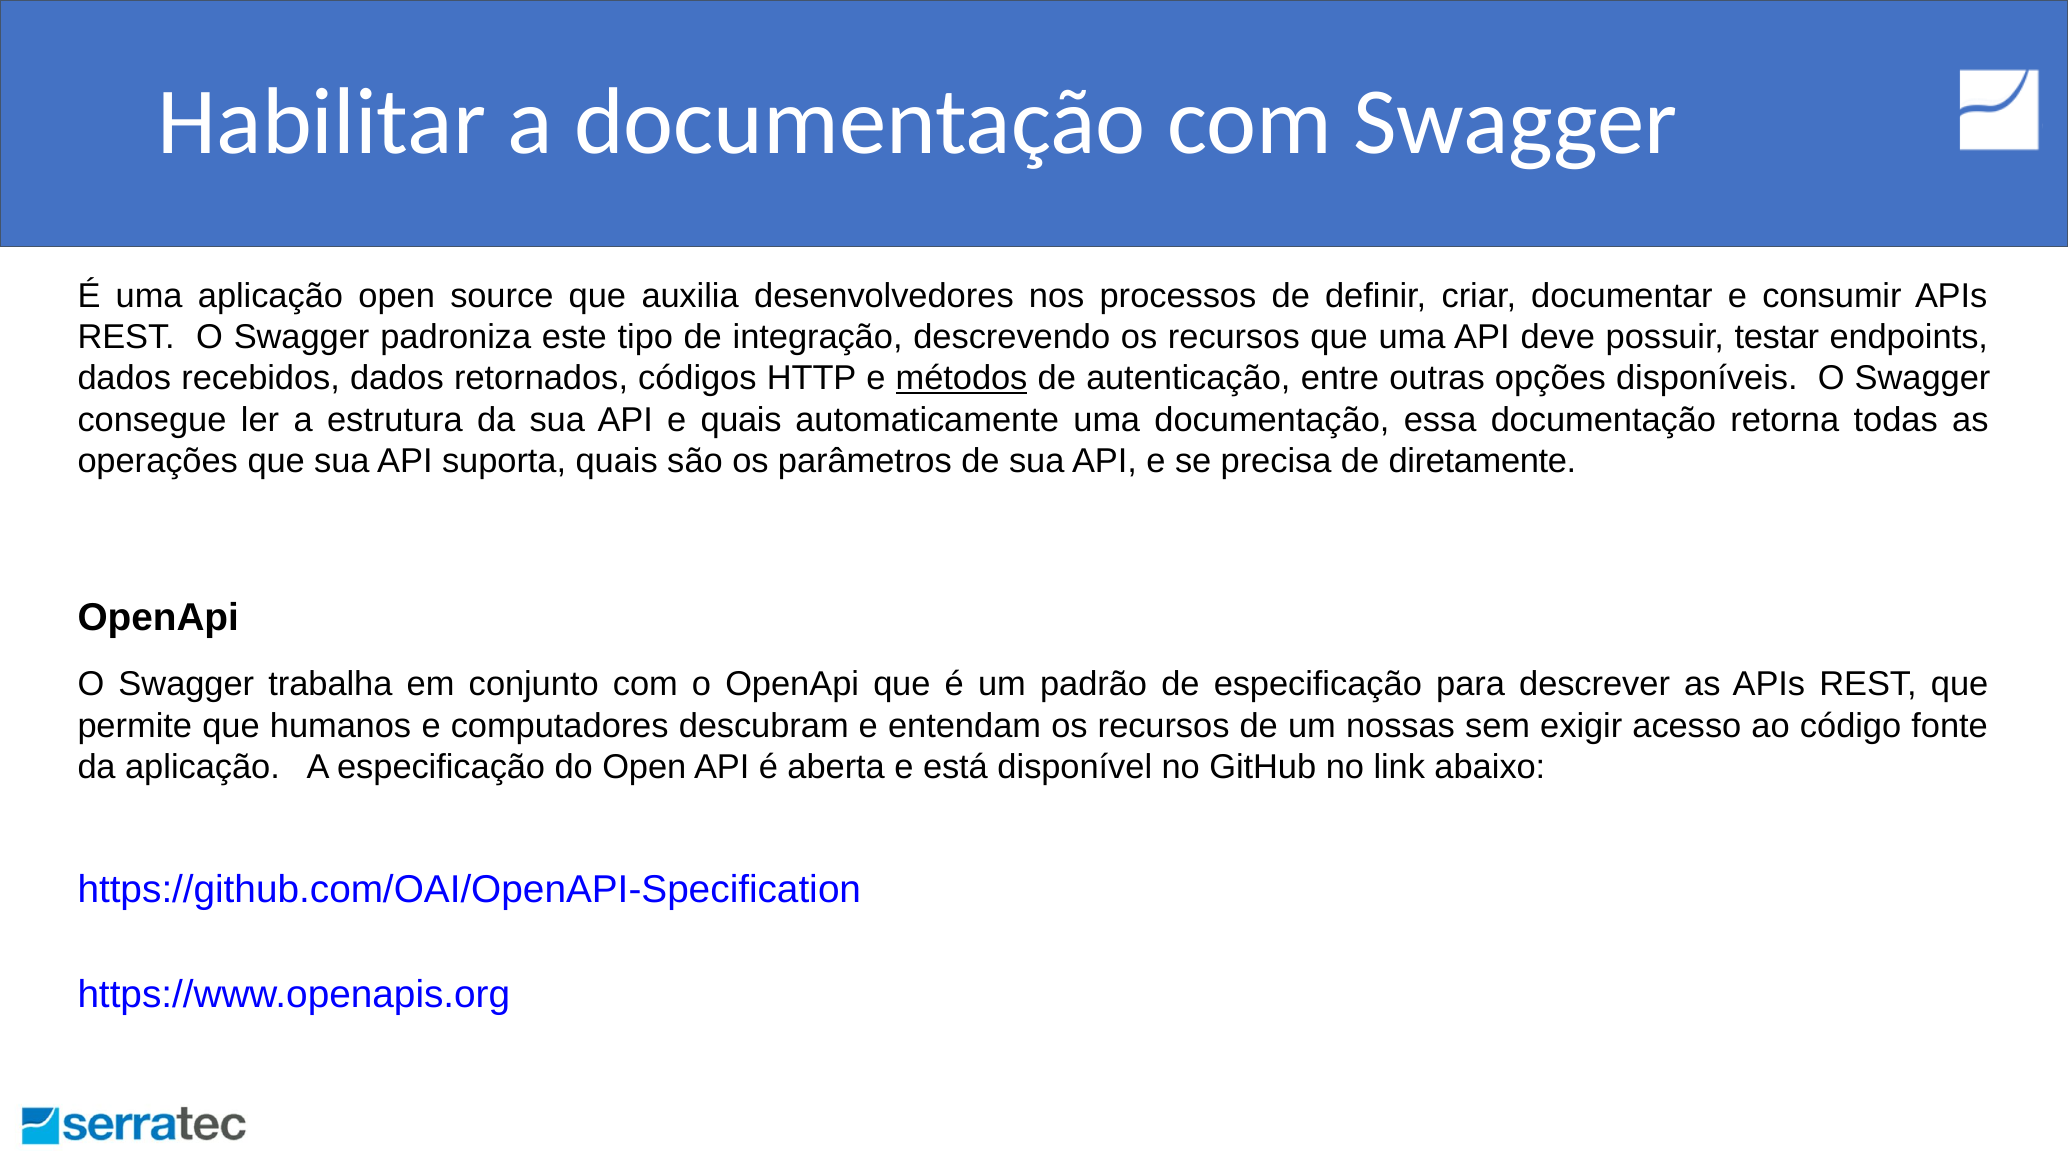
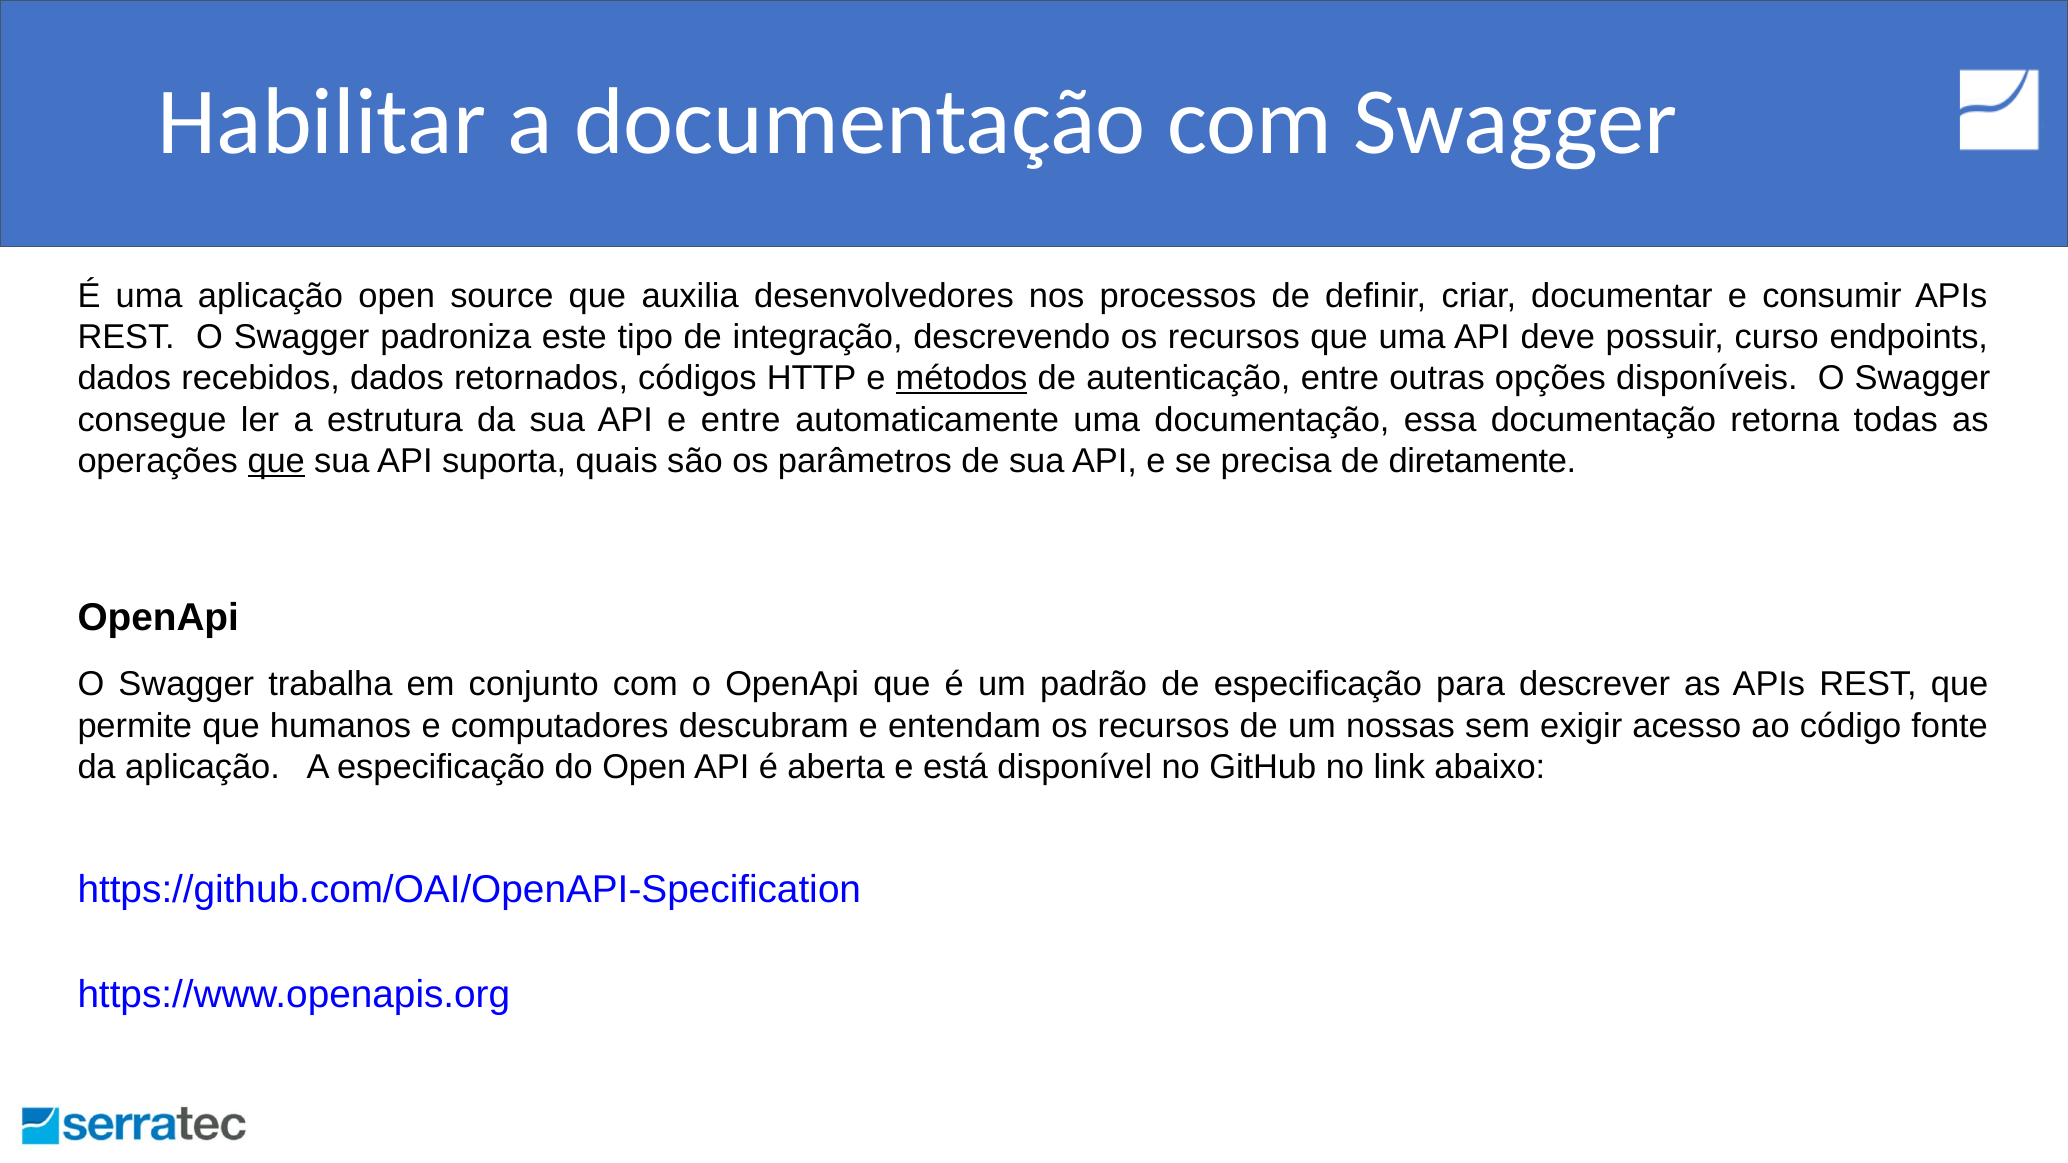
testar: testar -> curso
e quais: quais -> entre
que at (276, 461) underline: none -> present
